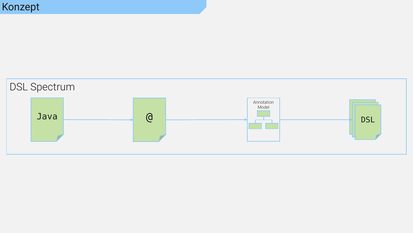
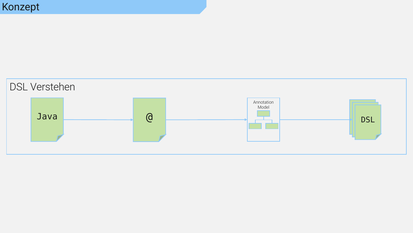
Spectrum: Spectrum -> Verstehen
